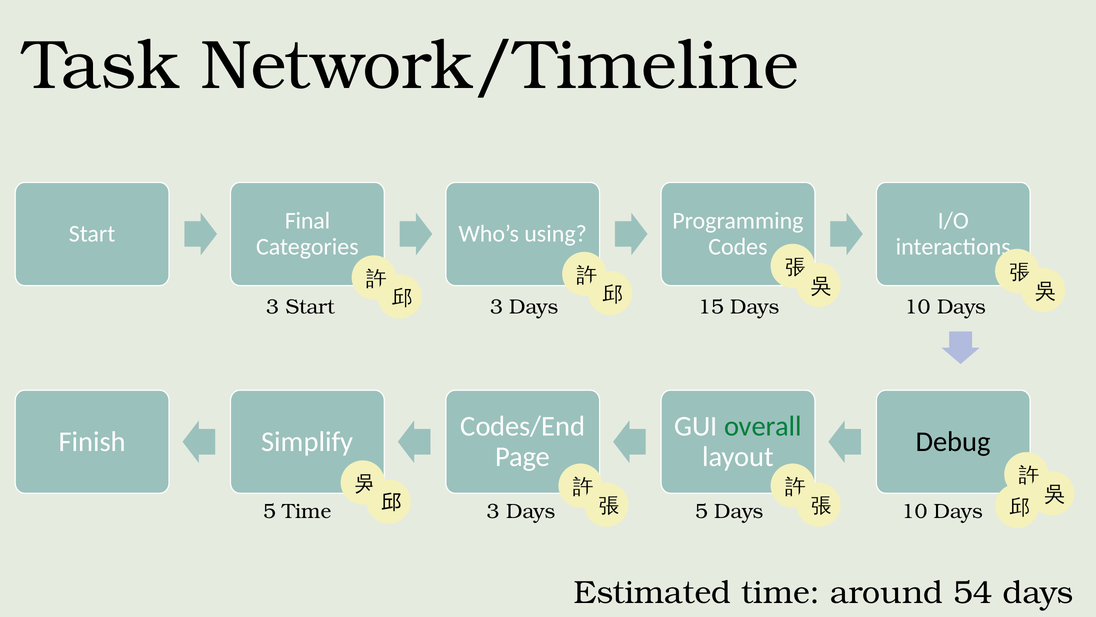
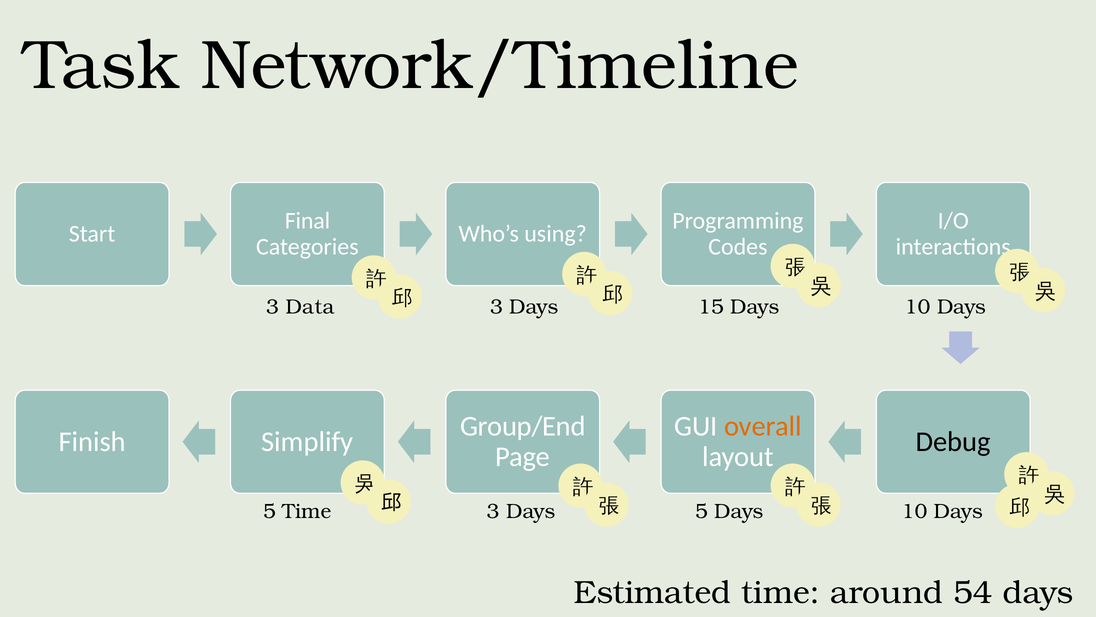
3 Start: Start -> Data
Codes/End: Codes/End -> Group/End
overall colour: green -> orange
